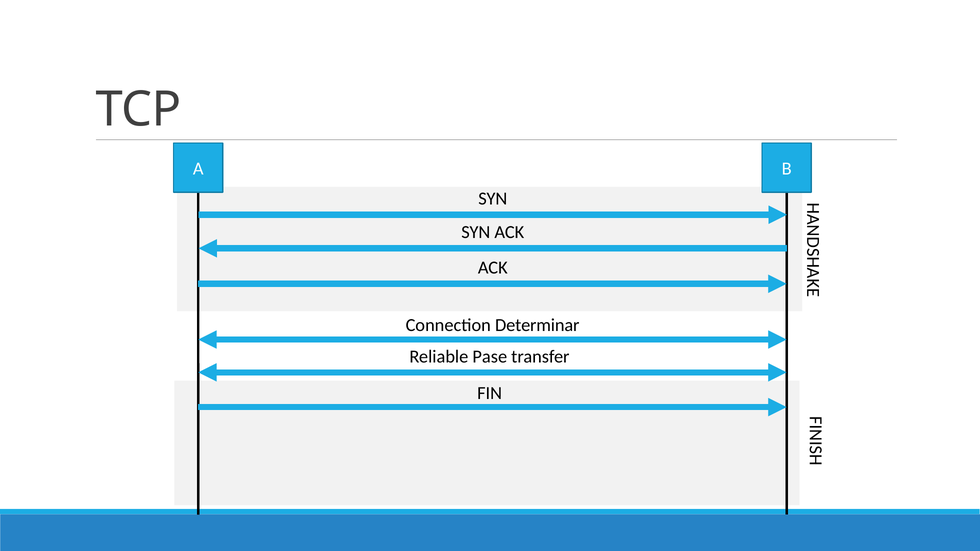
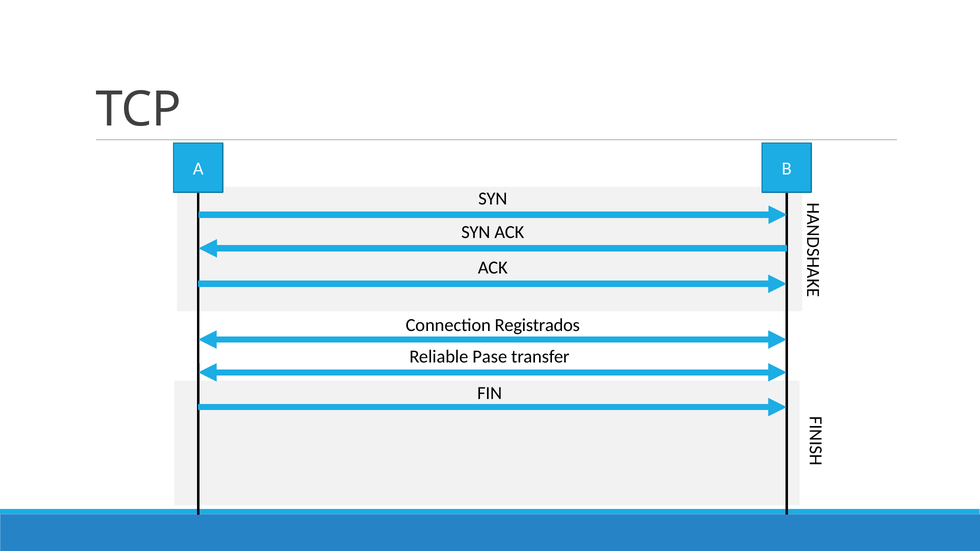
Determinar: Determinar -> Registrados
